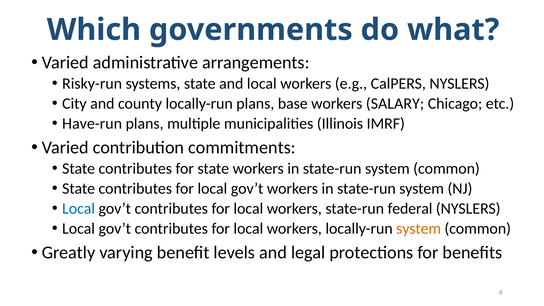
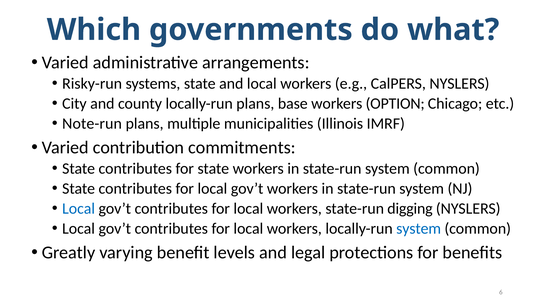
SALARY: SALARY -> OPTION
Have-run: Have-run -> Note-run
federal: federal -> digging
system at (419, 228) colour: orange -> blue
